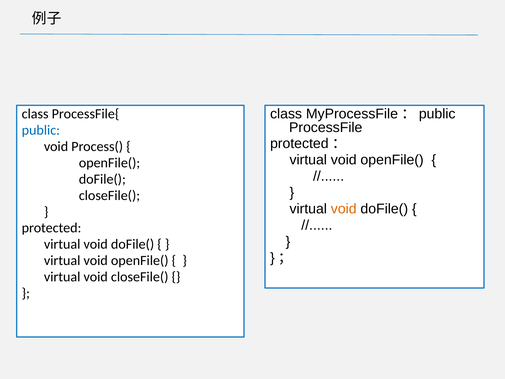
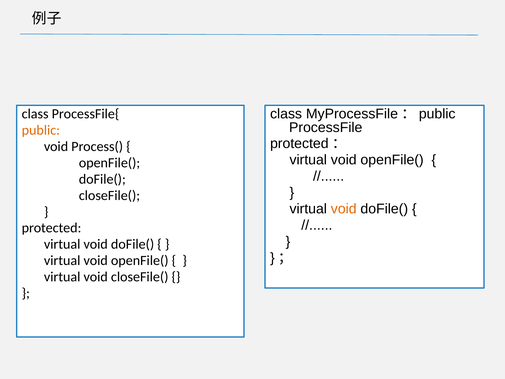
public colour: blue -> orange
